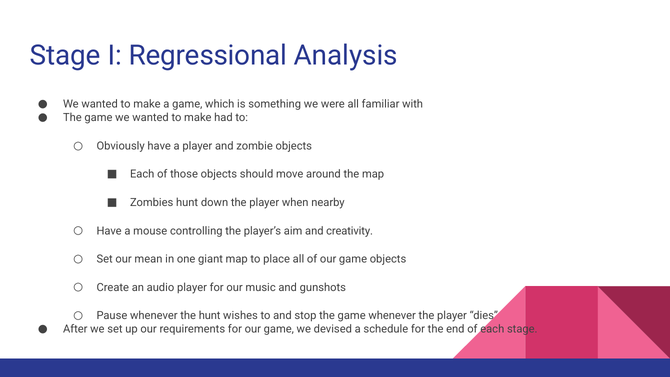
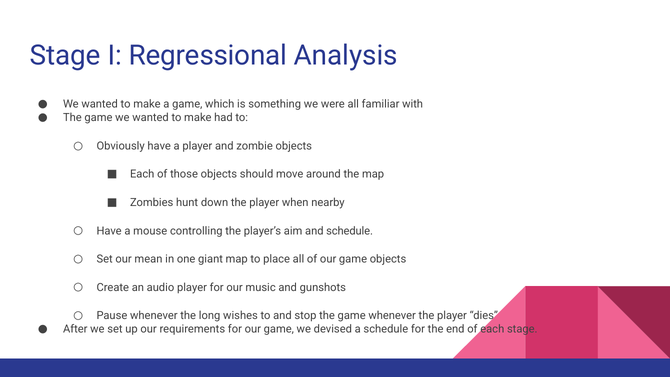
and creativity: creativity -> schedule
the hunt: hunt -> long
